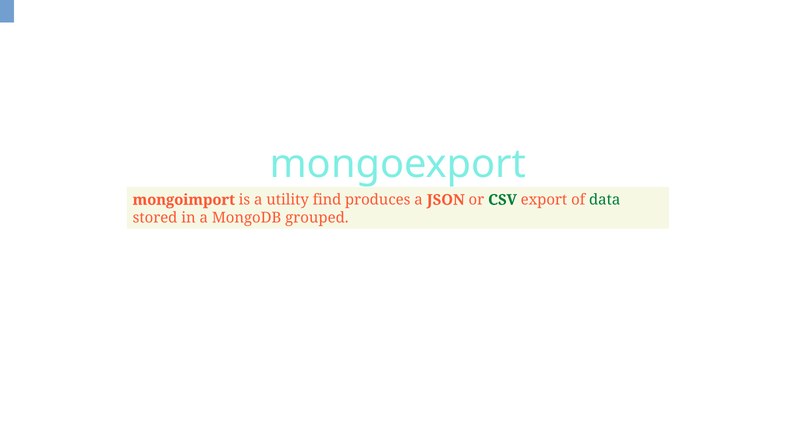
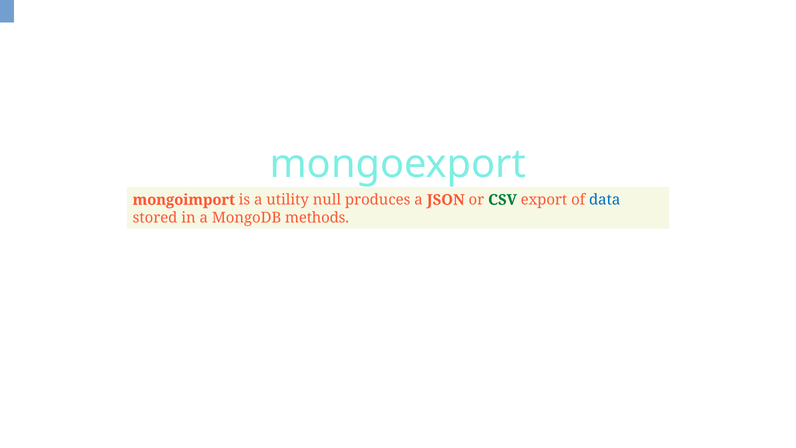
find: find -> null
data colour: green -> blue
grouped: grouped -> methods
